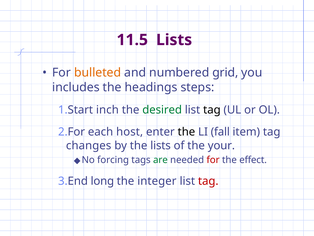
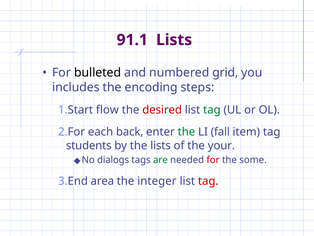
11.5: 11.5 -> 91.1
bulleted colour: orange -> black
headings: headings -> encoding
inch: inch -> flow
desired colour: green -> red
tag at (212, 110) colour: black -> green
host: host -> back
the at (186, 132) colour: black -> green
changes: changes -> students
forcing: forcing -> dialogs
effect: effect -> some
long: long -> area
